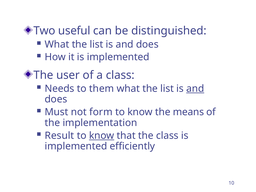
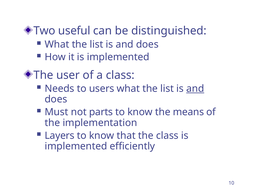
them: them -> users
form: form -> parts
Result: Result -> Layers
know at (102, 136) underline: present -> none
